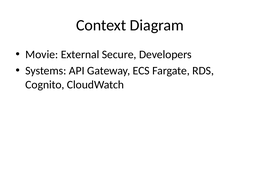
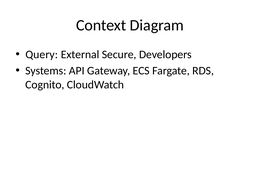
Movie: Movie -> Query
